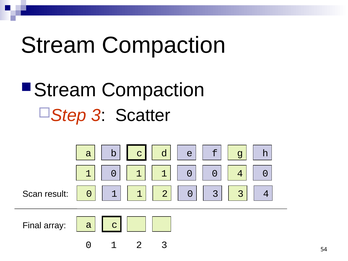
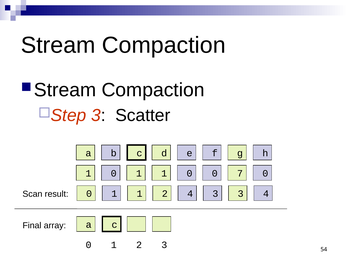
0 4: 4 -> 7
2 0: 0 -> 4
